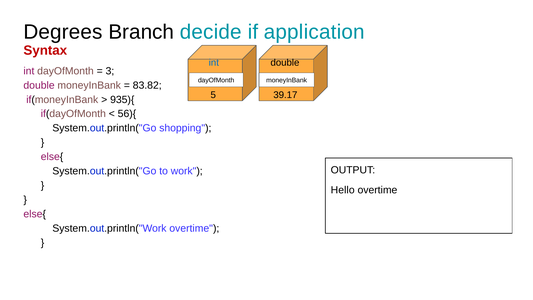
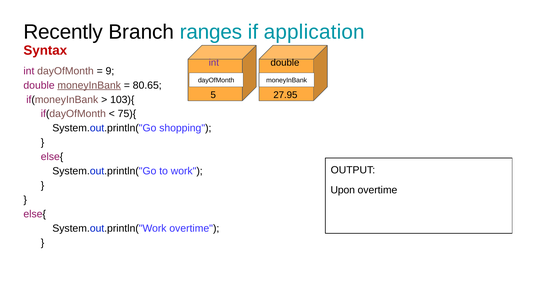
Degrees: Degrees -> Recently
decide: decide -> ranges
int at (214, 63) colour: blue -> purple
3: 3 -> 9
moneyInBank at (89, 85) underline: none -> present
83.82: 83.82 -> 80.65
39.17: 39.17 -> 27.95
935){: 935){ -> 103){
56){: 56){ -> 75){
Hello: Hello -> Upon
